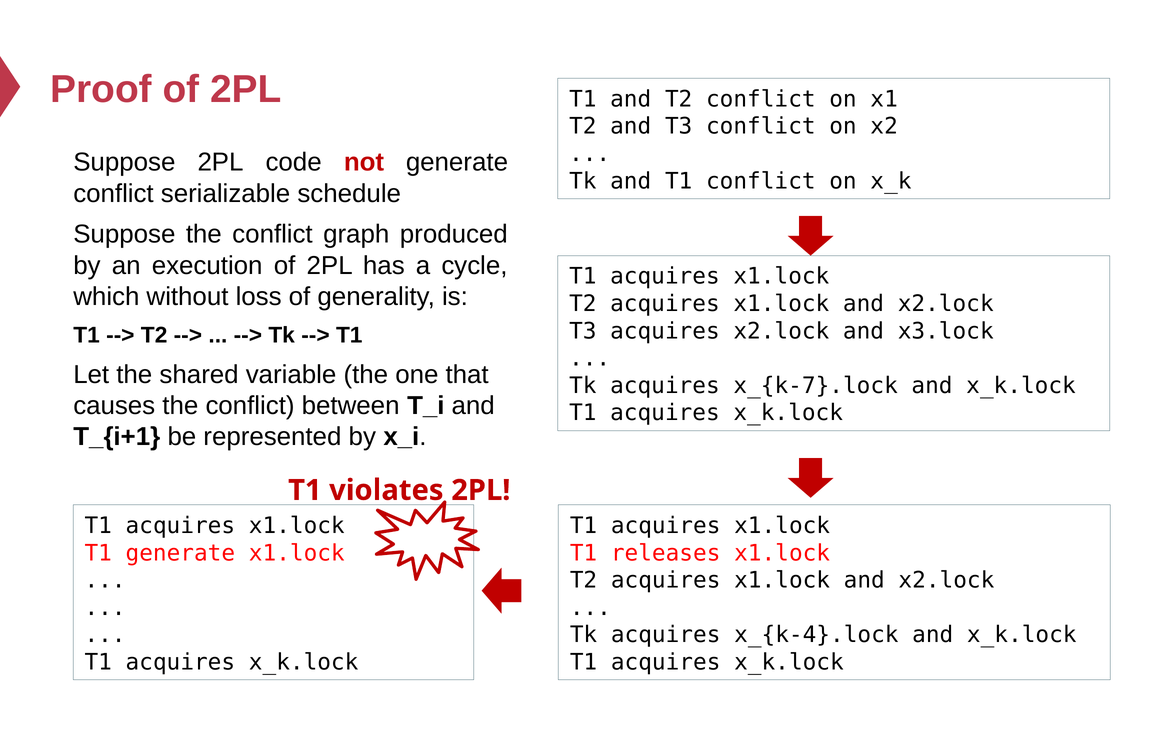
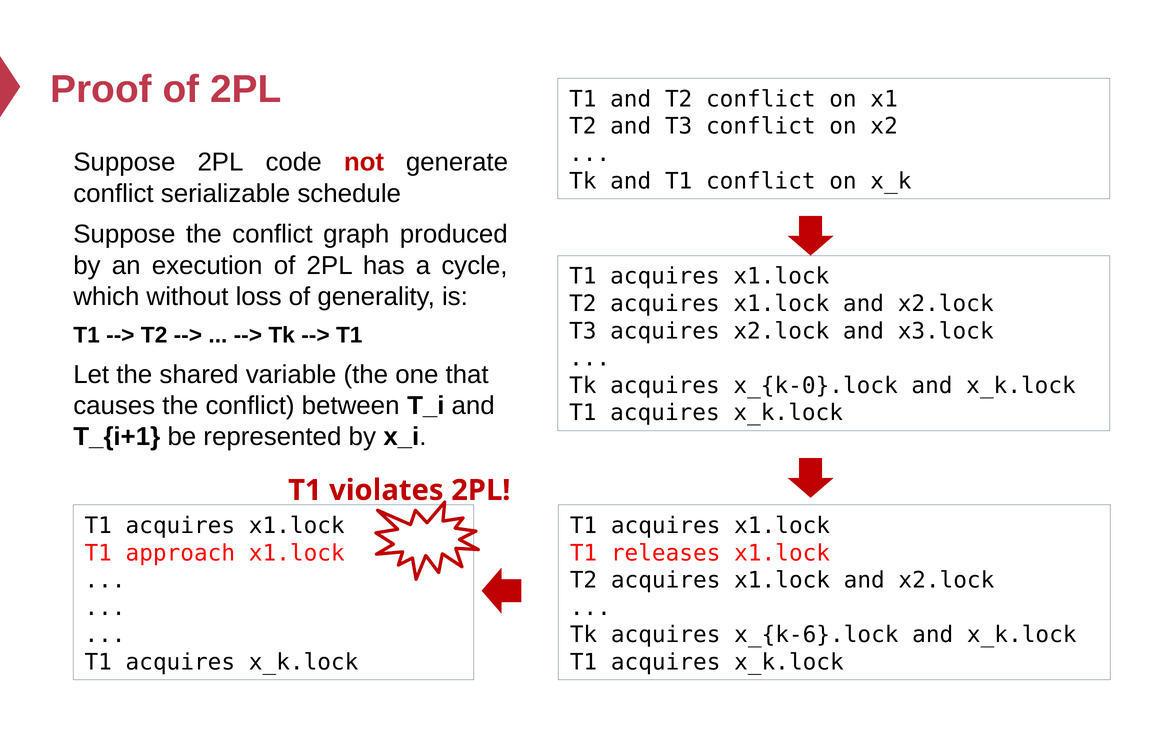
x_{k-7}.lock: x_{k-7}.lock -> x_{k-0}.lock
T1 generate: generate -> approach
x_{k-4}.lock: x_{k-4}.lock -> x_{k-6}.lock
